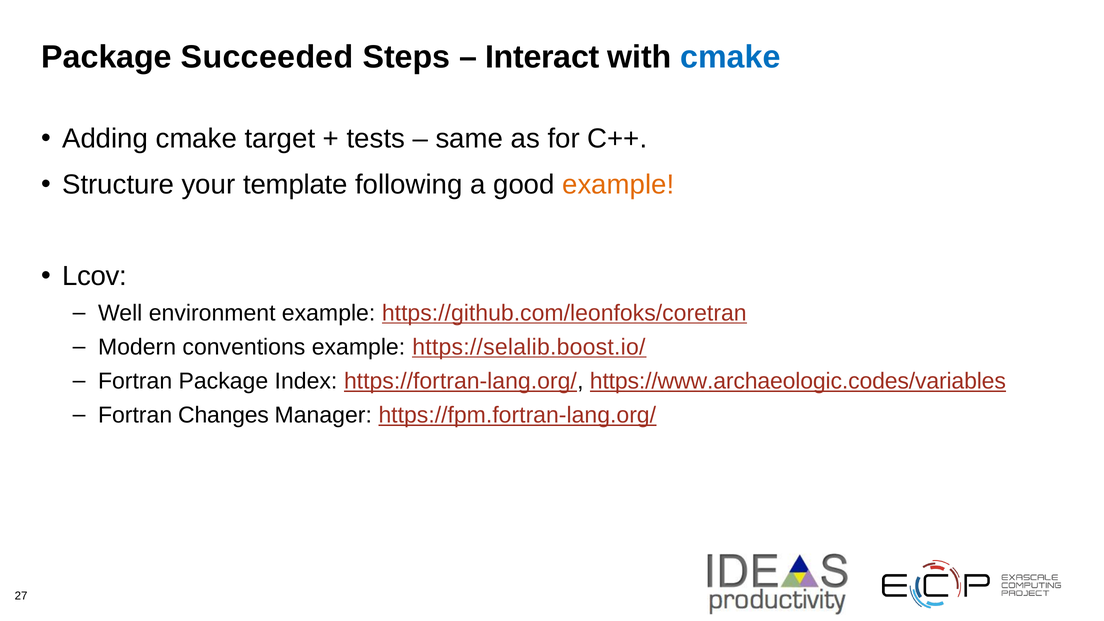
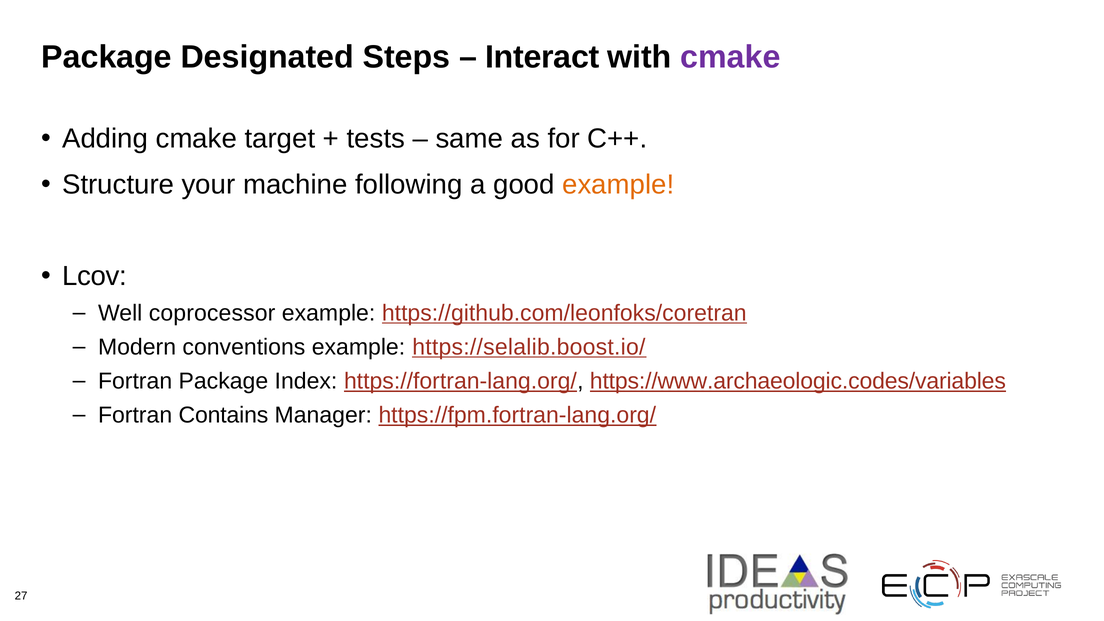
Succeeded: Succeeded -> Designated
cmake at (731, 57) colour: blue -> purple
template: template -> machine
environment: environment -> coprocessor
Changes: Changes -> Contains
